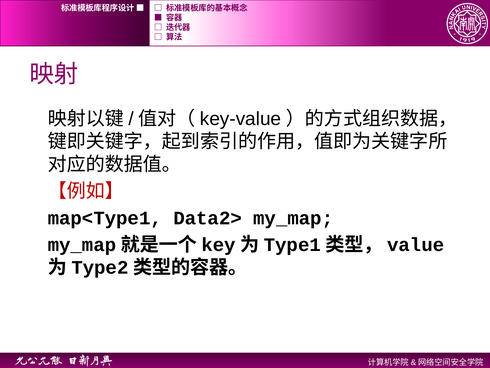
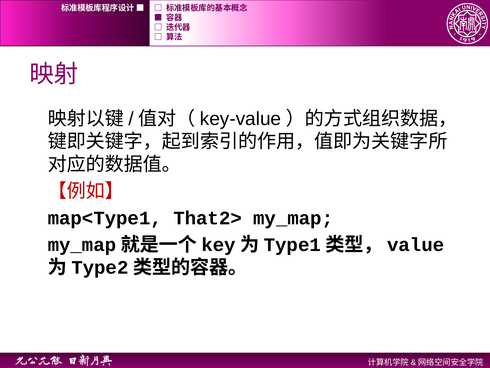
Data2>: Data2> -> That2>
